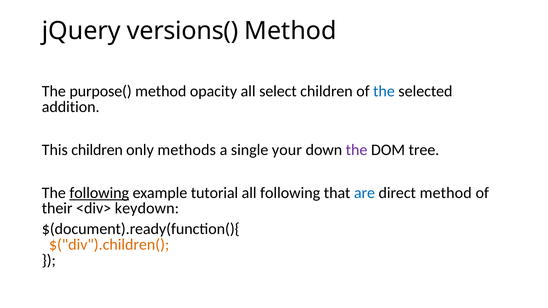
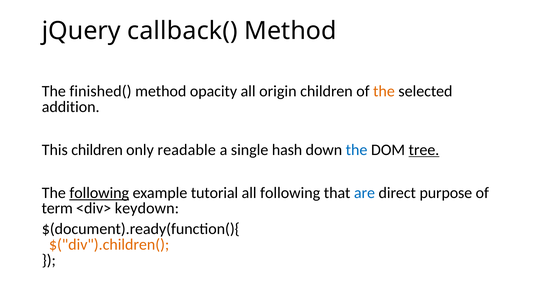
versions(: versions( -> callback(
purpose(: purpose( -> finished(
select: select -> origin
the at (384, 91) colour: blue -> orange
methods: methods -> readable
your: your -> hash
the at (357, 150) colour: purple -> blue
tree underline: none -> present
direct method: method -> purpose
their: their -> term
